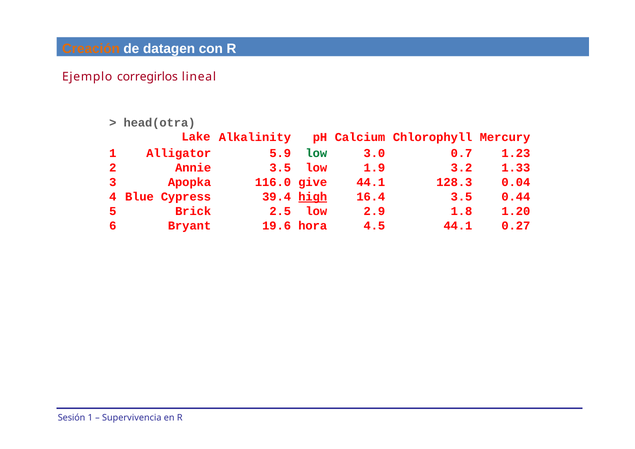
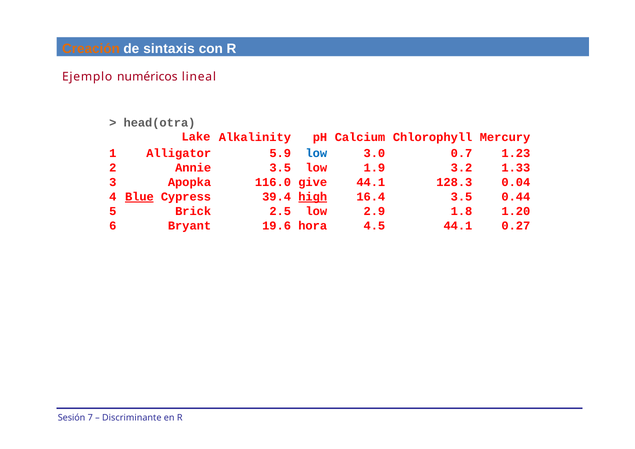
datagen: datagen -> sintaxis
corregirlos: corregirlos -> numéricos
low at (316, 153) colour: green -> blue
Blue underline: none -> present
Sesión 1: 1 -> 7
Supervivencia: Supervivencia -> Discriminante
